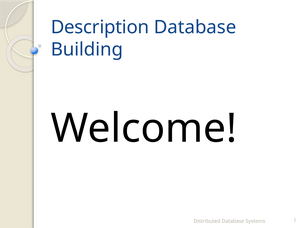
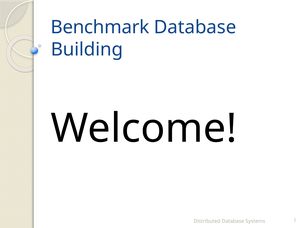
Description: Description -> Benchmark
